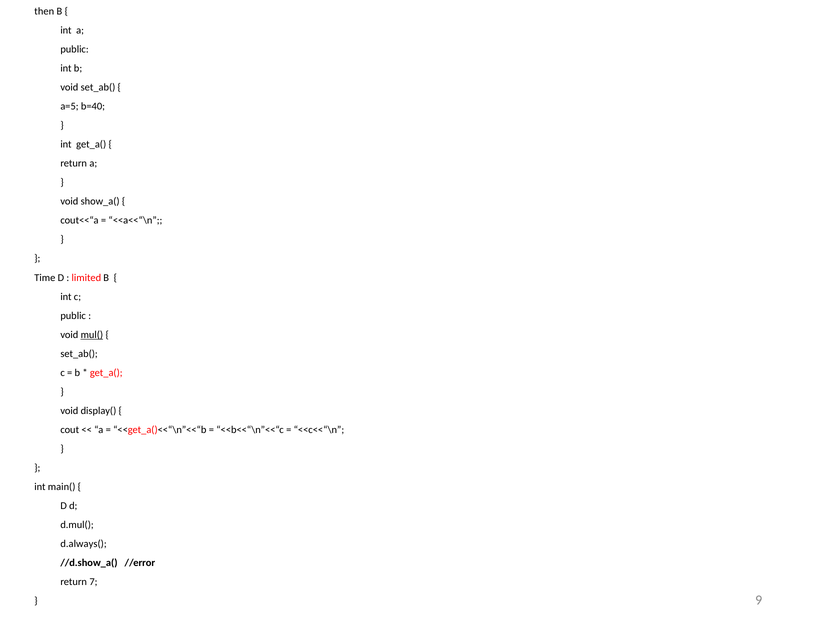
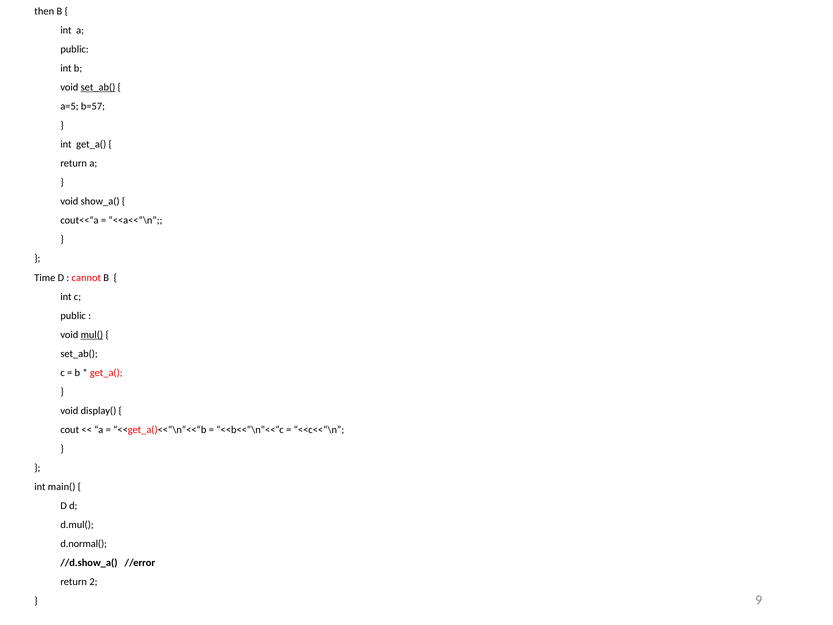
set_ab( at (98, 87) underline: none -> present
b=40: b=40 -> b=57
limited: limited -> cannot
d.always(: d.always( -> d.normal(
7: 7 -> 2
